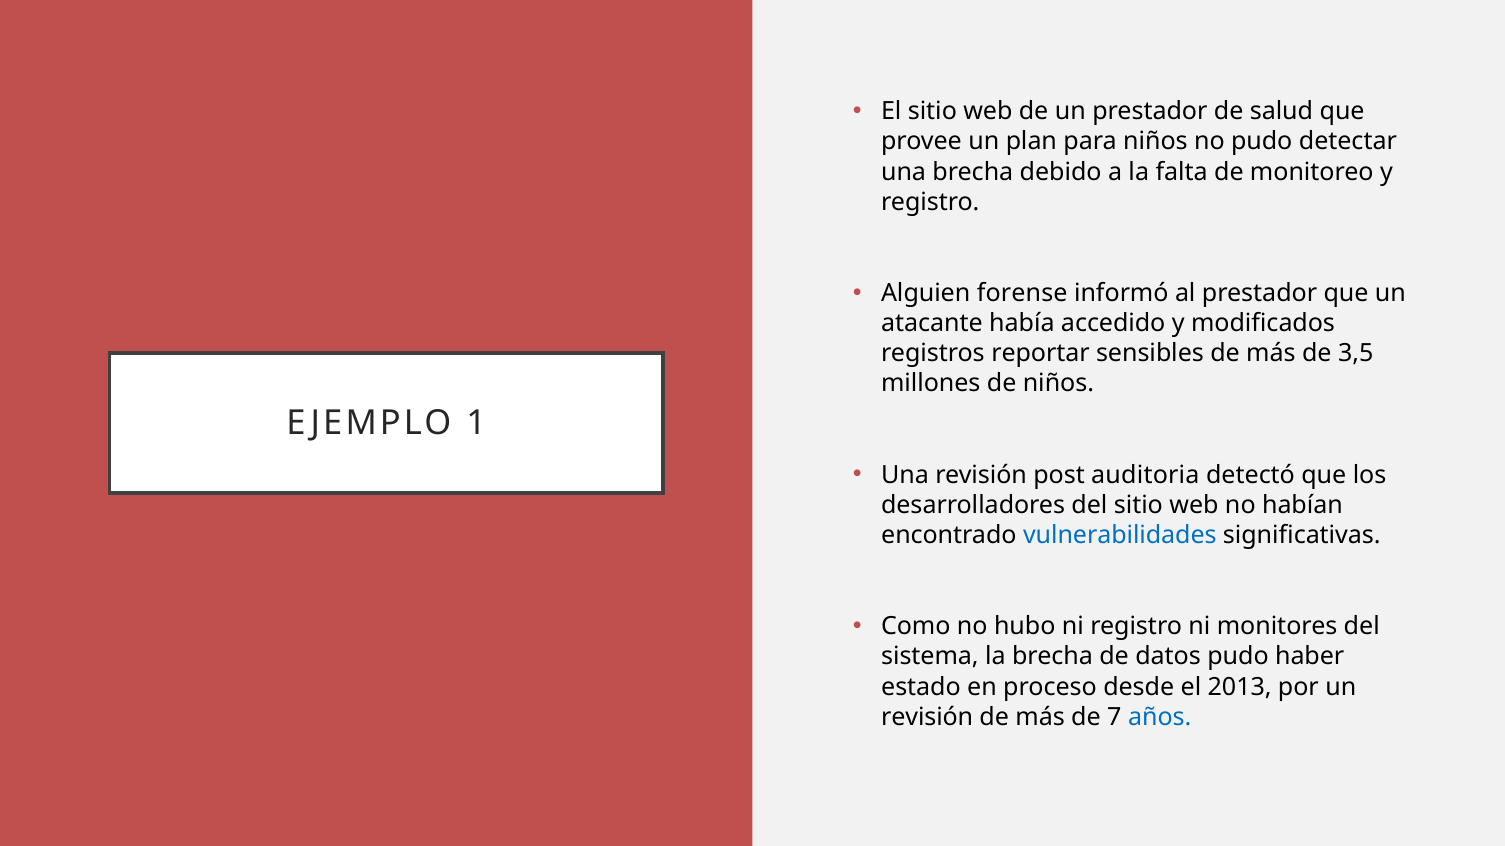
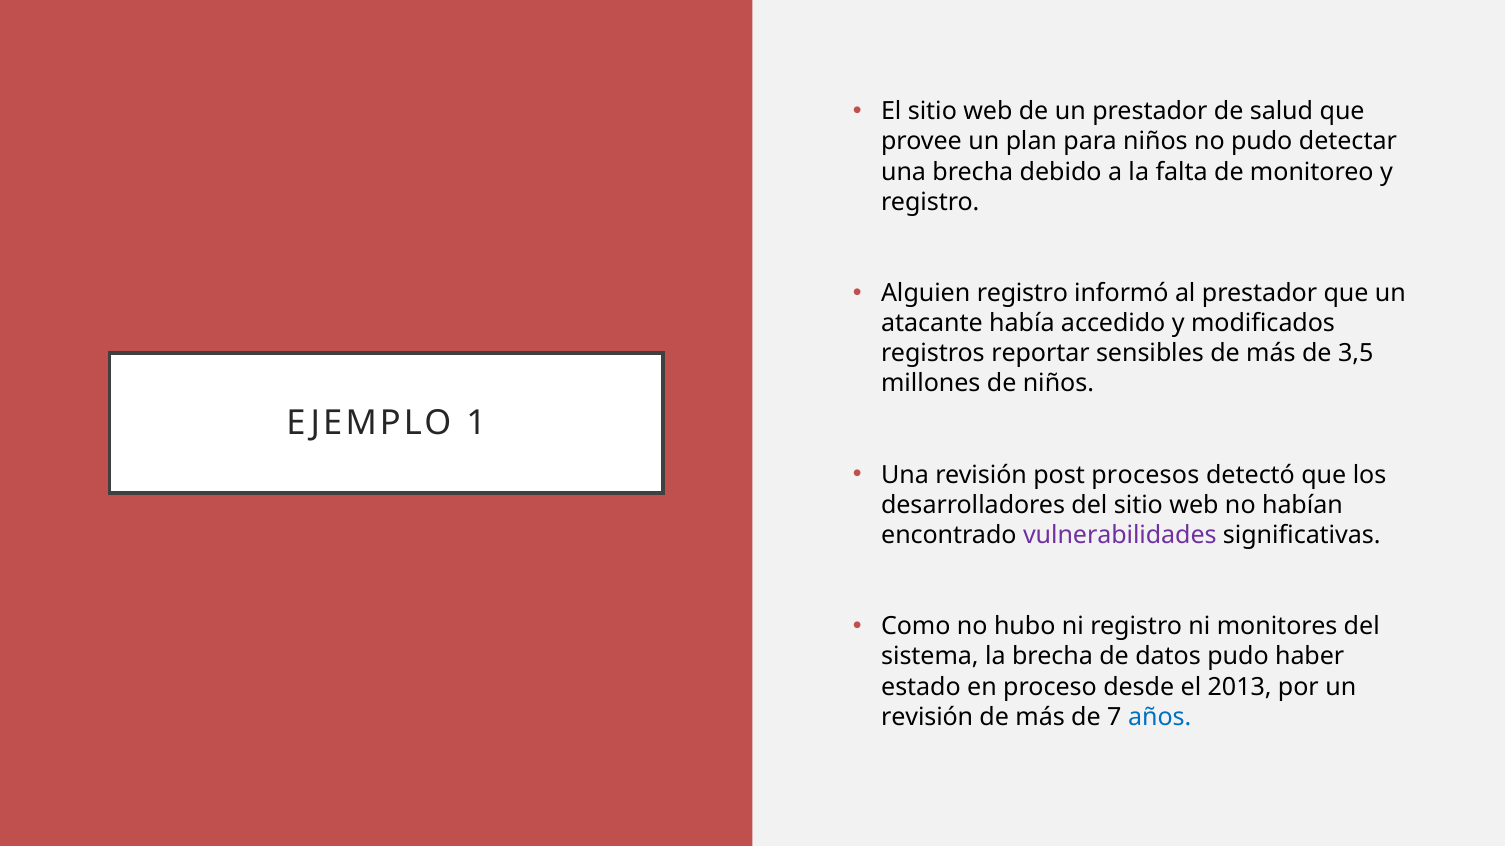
Alguien forense: forense -> registro
auditoria: auditoria -> procesos
vulnerabilidades colour: blue -> purple
